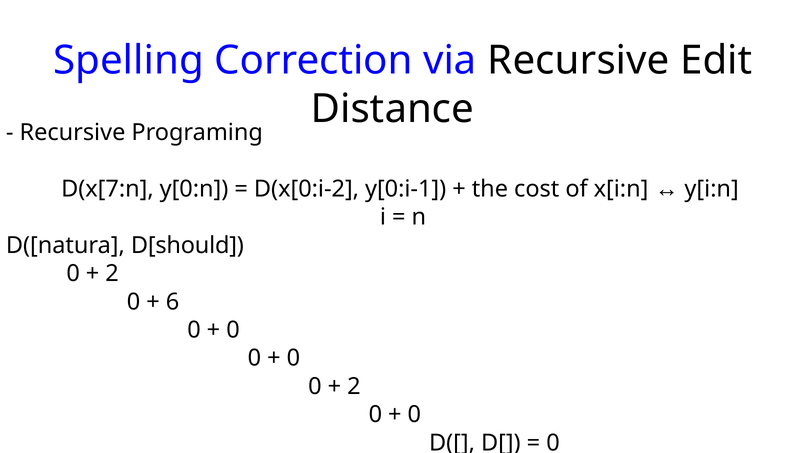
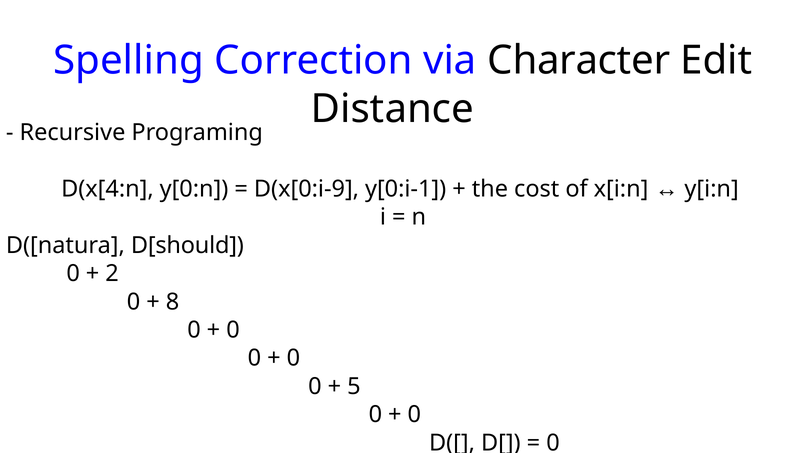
via Recursive: Recursive -> Character
D(x[7:n: D(x[7:n -> D(x[4:n
D(x[0:i-2: D(x[0:i-2 -> D(x[0:i-9
6: 6 -> 8
2 at (354, 387): 2 -> 5
